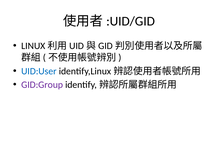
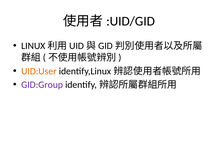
UID:User colour: blue -> orange
